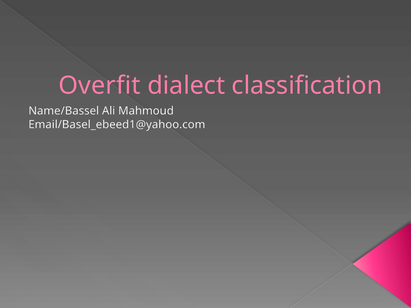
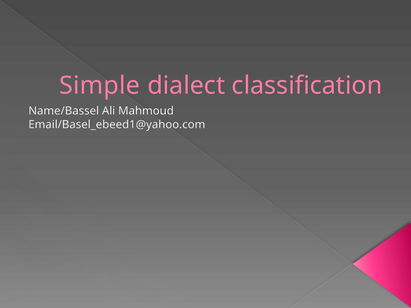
Overfit: Overfit -> Simple
